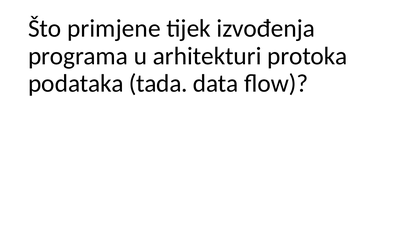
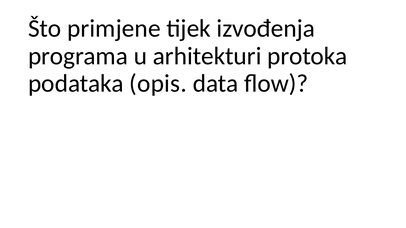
tada: tada -> opis
